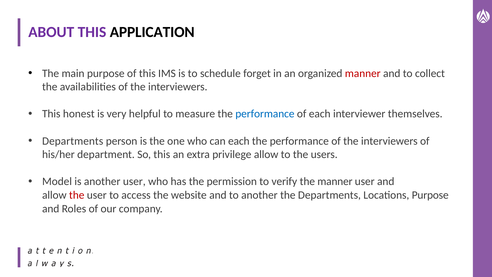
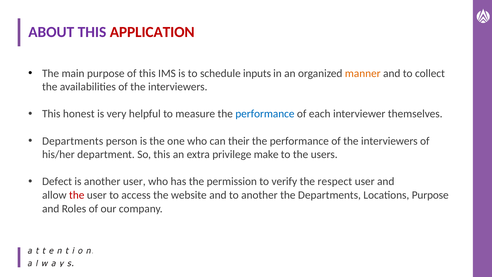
APPLICATION colour: black -> red
forget: forget -> inputs
manner at (363, 73) colour: red -> orange
can each: each -> their
privilege allow: allow -> make
Model: Model -> Defect
the manner: manner -> respect
